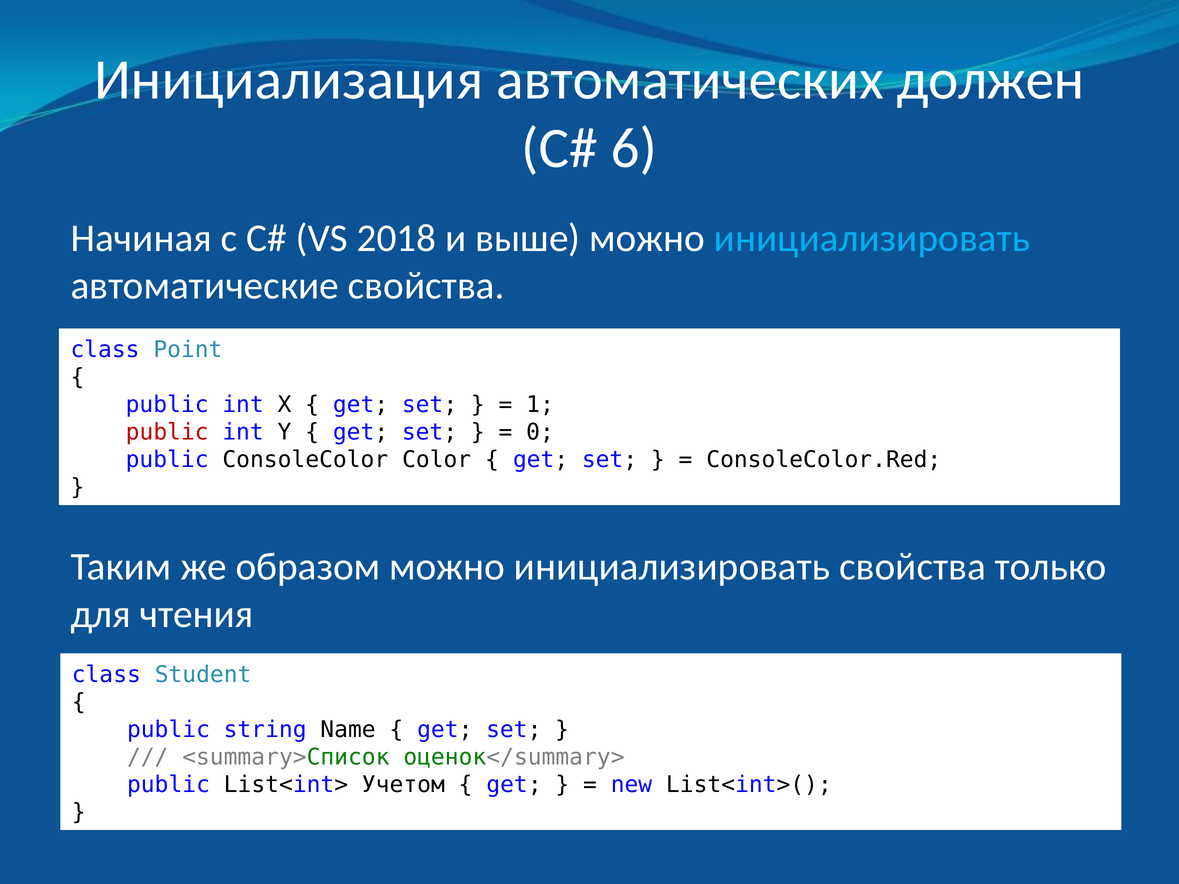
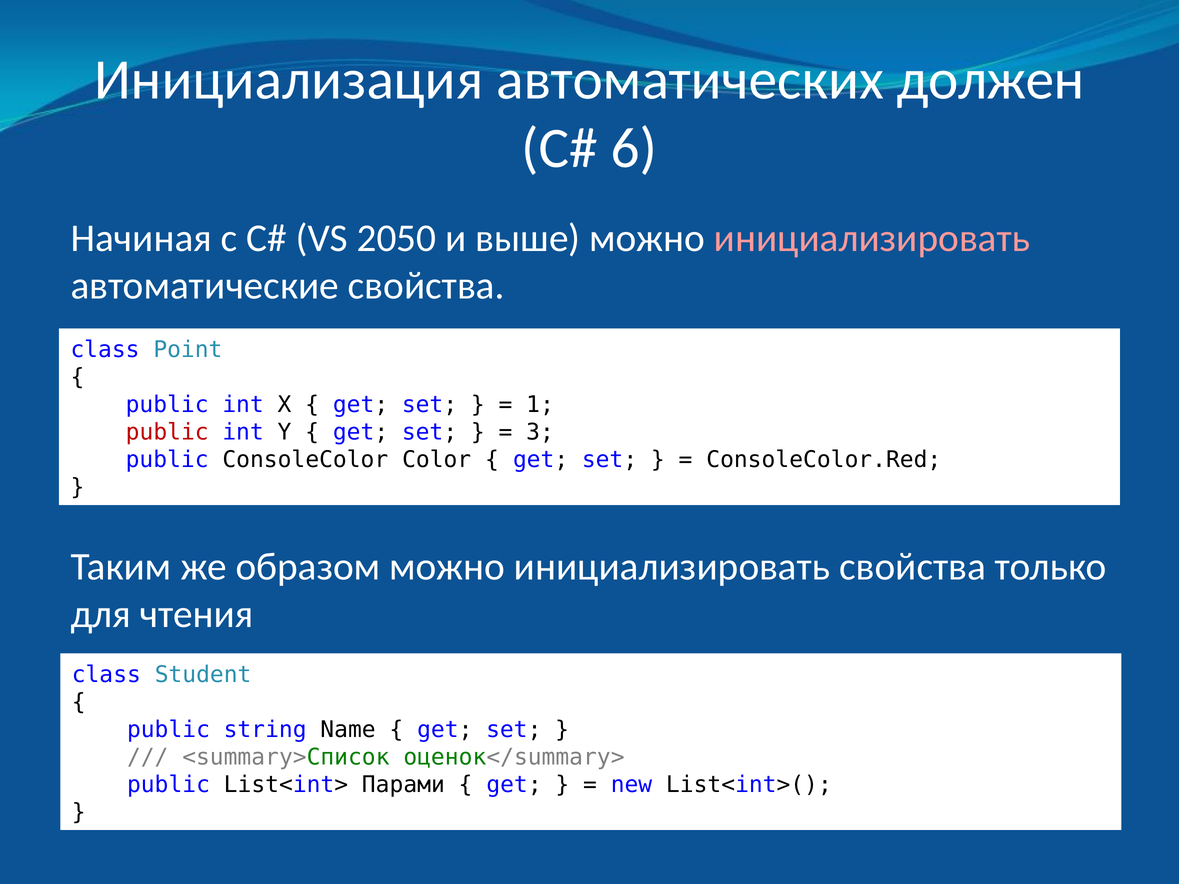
2018: 2018 -> 2050
инициализировать at (872, 239) colour: light blue -> pink
0: 0 -> 3
Учетом: Учетом -> Парами
